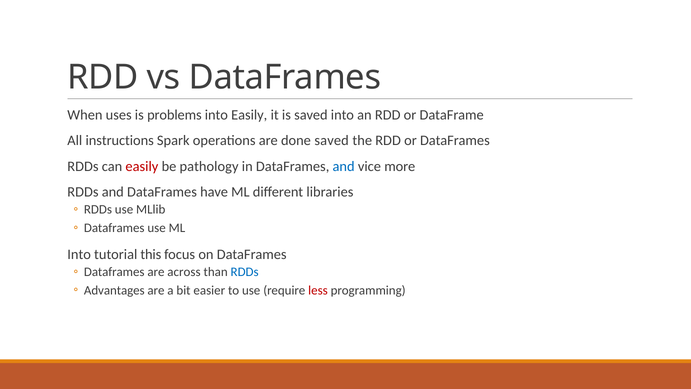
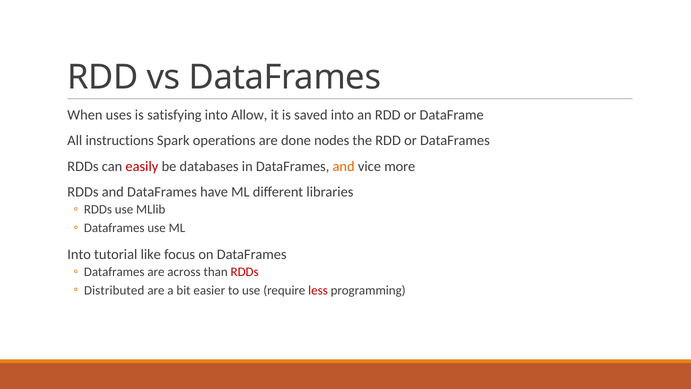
problems: problems -> satisfying
into Easily: Easily -> Allow
done saved: saved -> nodes
pathology: pathology -> databases
and at (344, 166) colour: blue -> orange
this: this -> like
RDDs at (245, 272) colour: blue -> red
Advantages: Advantages -> Distributed
